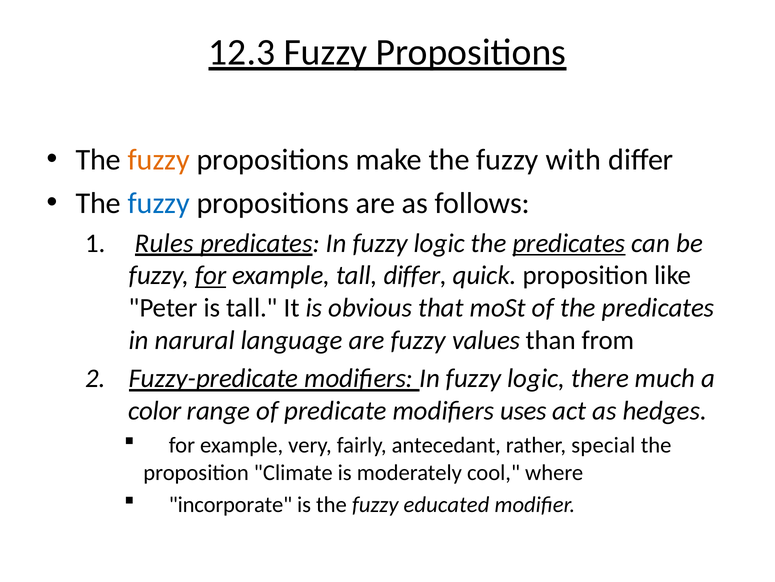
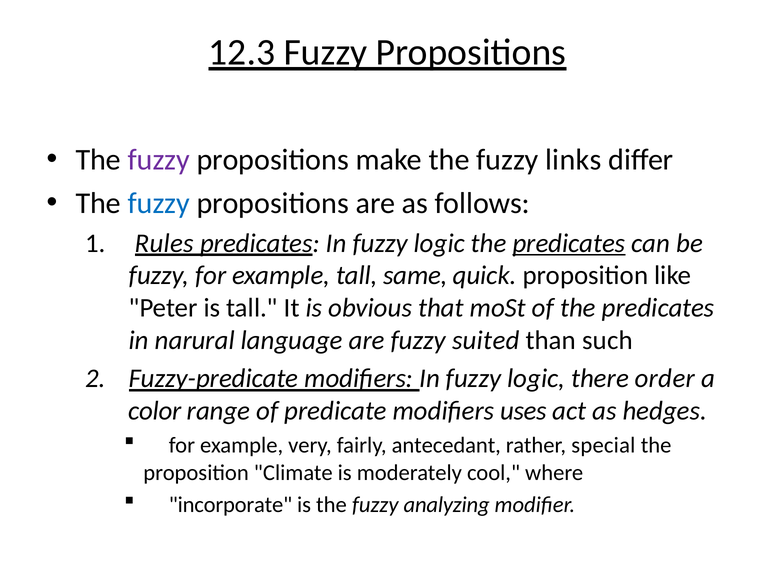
fuzzy at (159, 160) colour: orange -> purple
with: with -> links
for at (211, 275) underline: present -> none
tall differ: differ -> same
values: values -> suited
from: from -> such
much: much -> order
educated: educated -> analyzing
